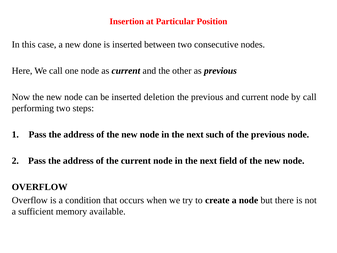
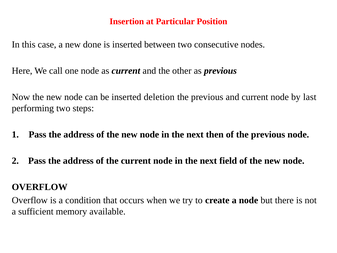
by call: call -> last
such: such -> then
